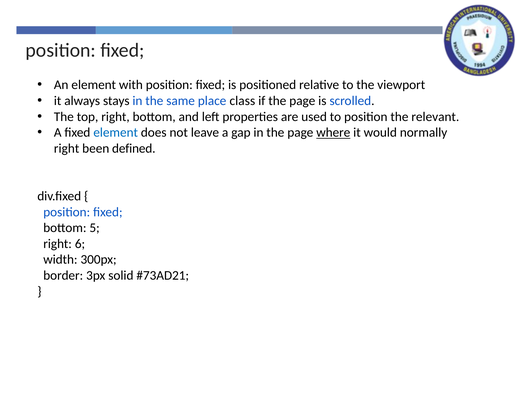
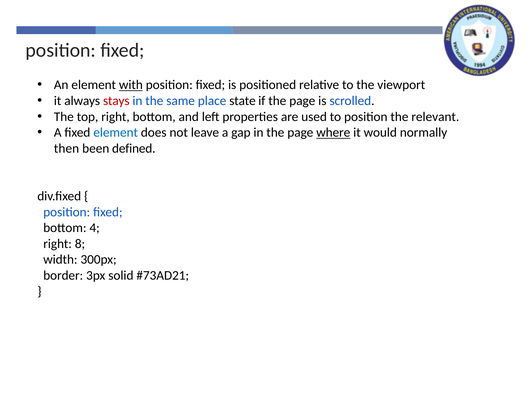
with underline: none -> present
stays colour: black -> red
class: class -> state
right at (67, 148): right -> then
5: 5 -> 4
6: 6 -> 8
